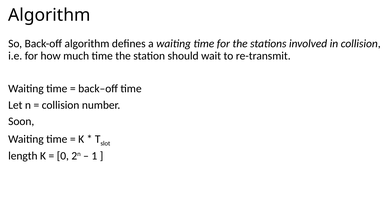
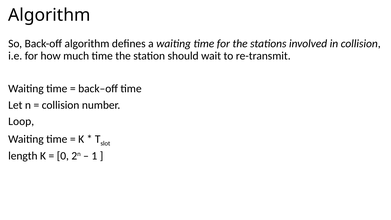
Soon: Soon -> Loop
